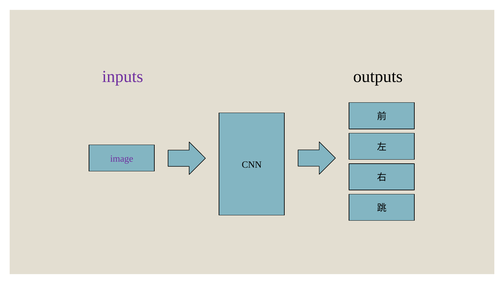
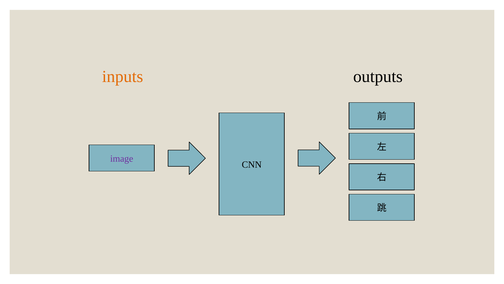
inputs colour: purple -> orange
